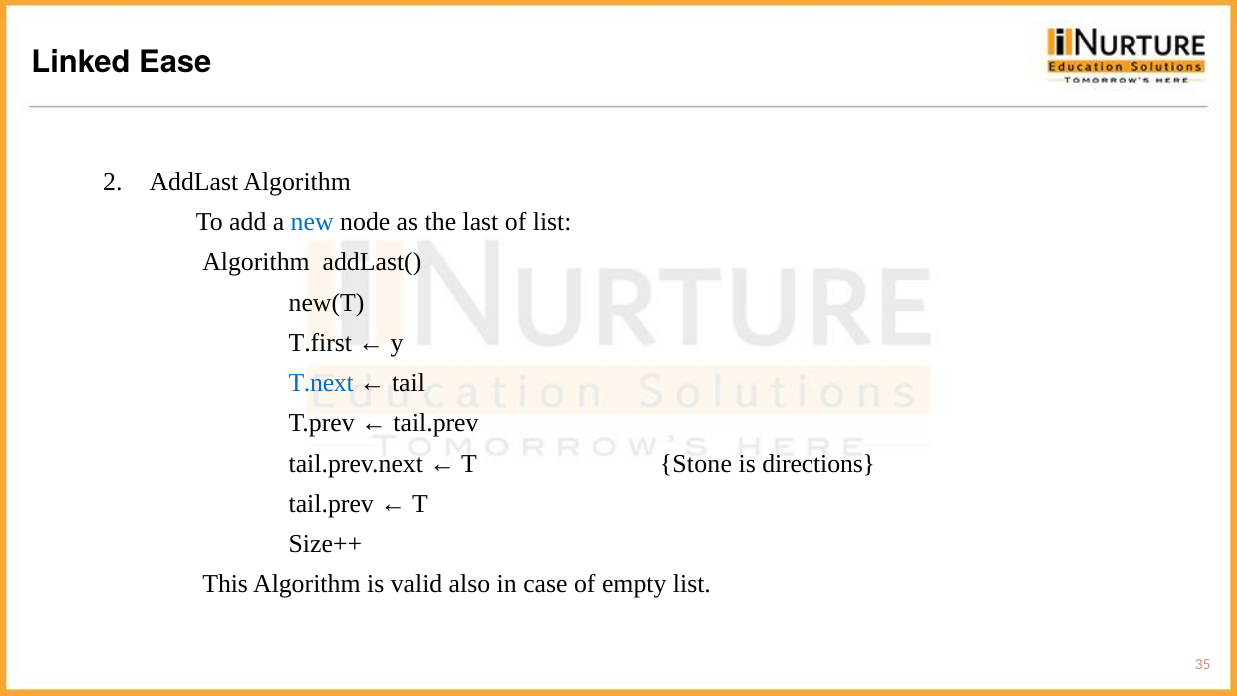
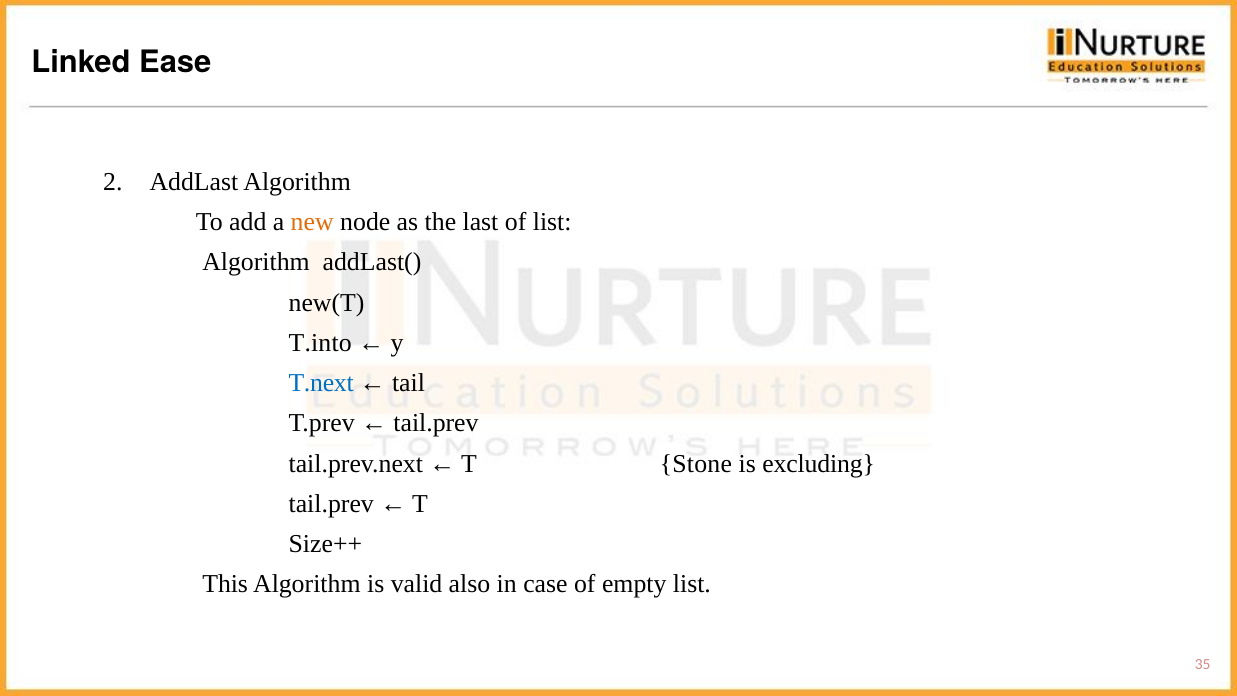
new colour: blue -> orange
T.first: T.first -> T.into
directions: directions -> excluding
